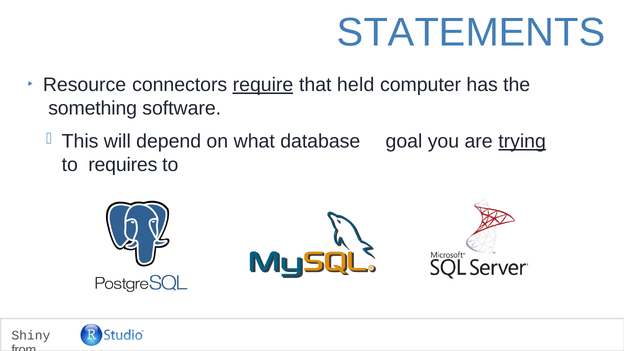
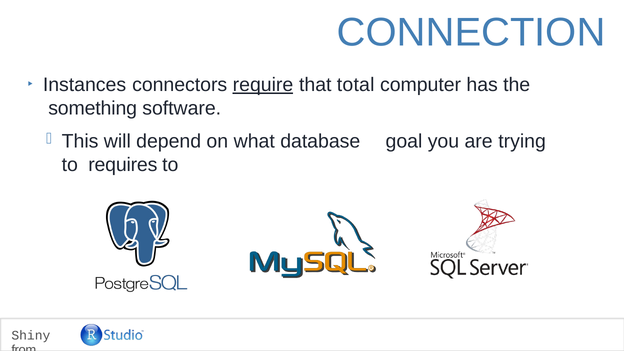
STATEMENTS: STATEMENTS -> CONNECTION
Resource: Resource -> Instances
held: held -> total
trying underline: present -> none
